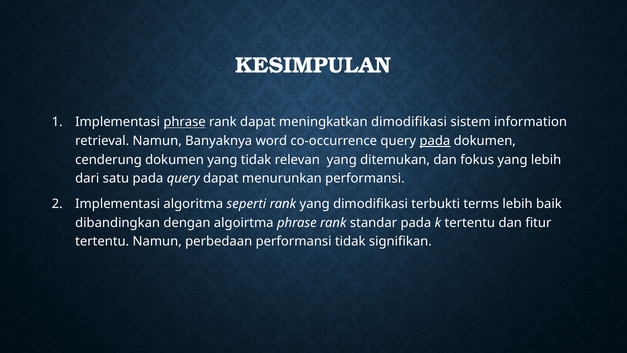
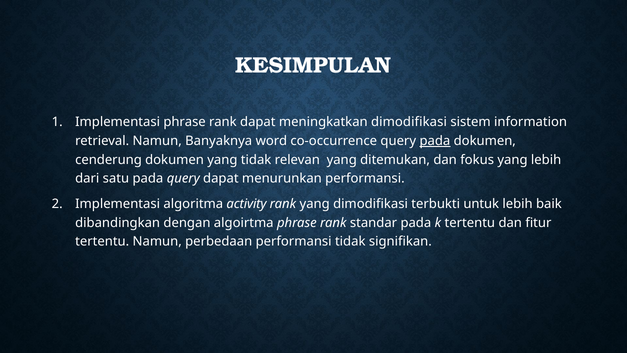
phrase at (185, 122) underline: present -> none
seperti: seperti -> activity
terms: terms -> untuk
